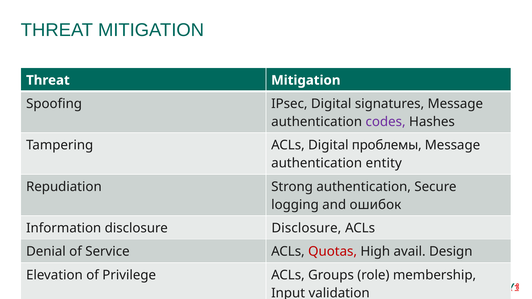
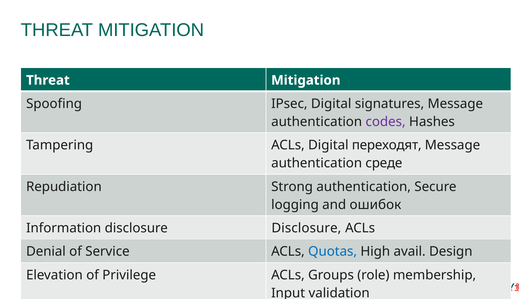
проблемы: проблемы -> переходят
entity: entity -> среде
Quotas colour: red -> blue
